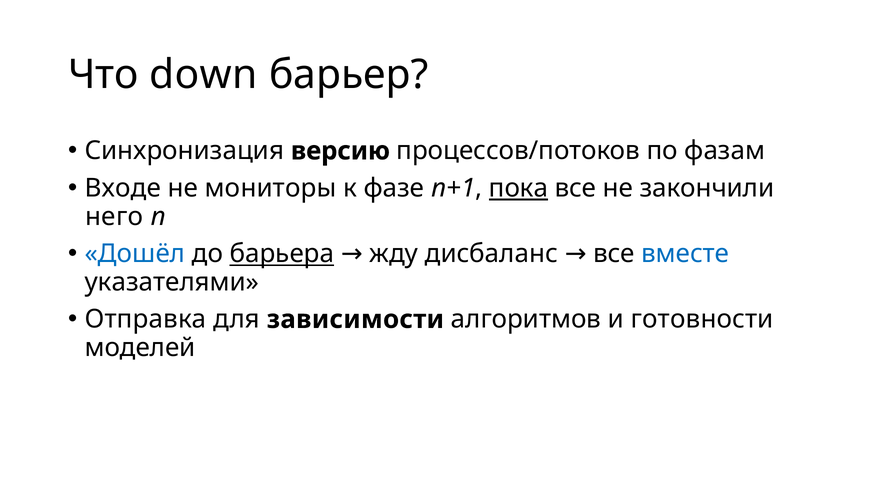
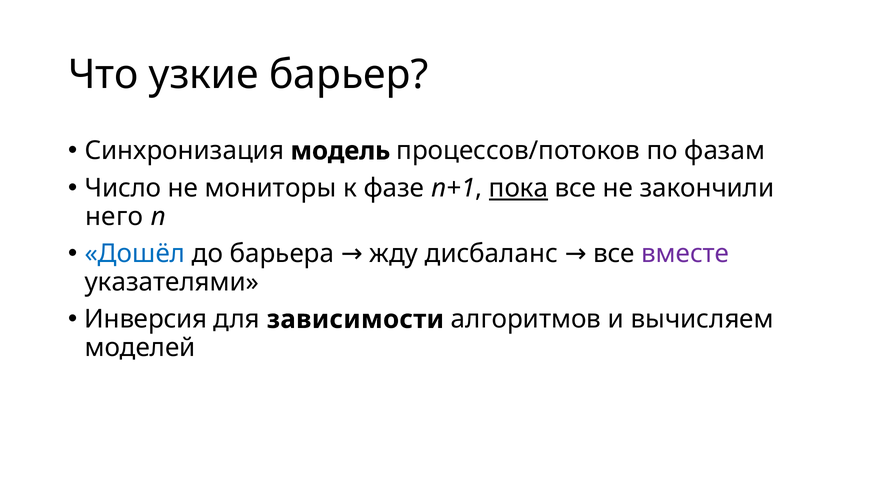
down: down -> узкие
версию: версию -> модель
Входе: Входе -> Число
барьера underline: present -> none
вместе colour: blue -> purple
Отправка: Отправка -> Инверсия
готовности: готовности -> вычисляем
